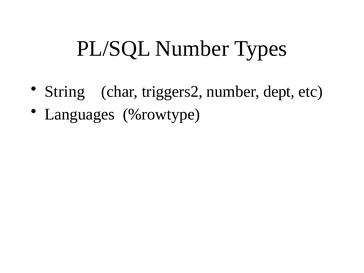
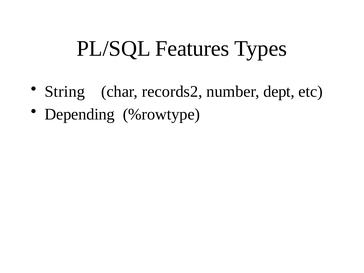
PL/SQL Number: Number -> Features
triggers2: triggers2 -> records2
Languages: Languages -> Depending
